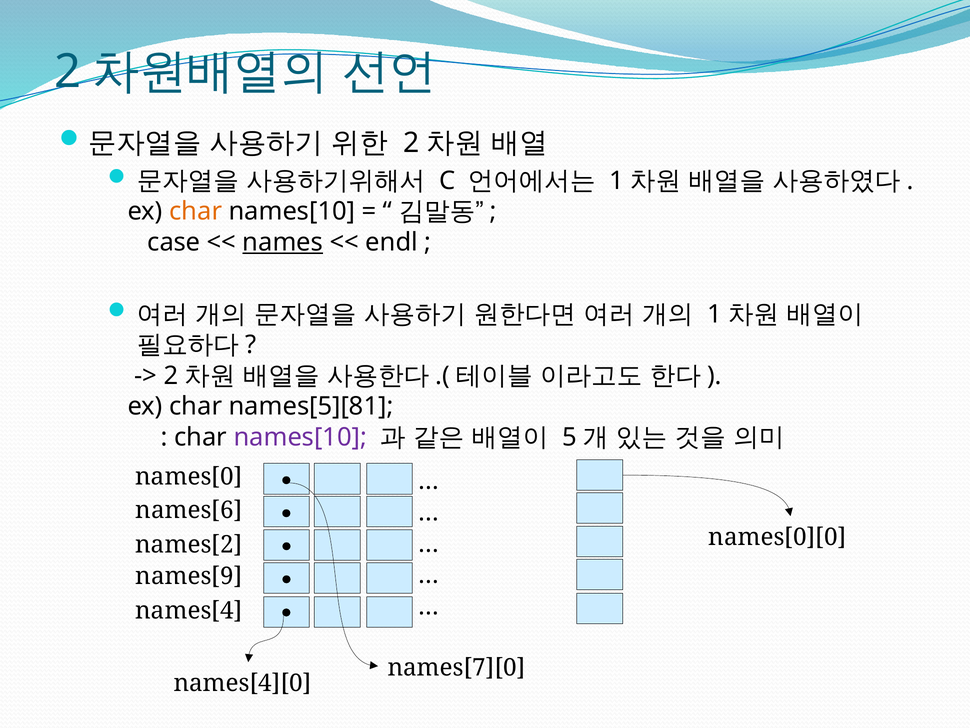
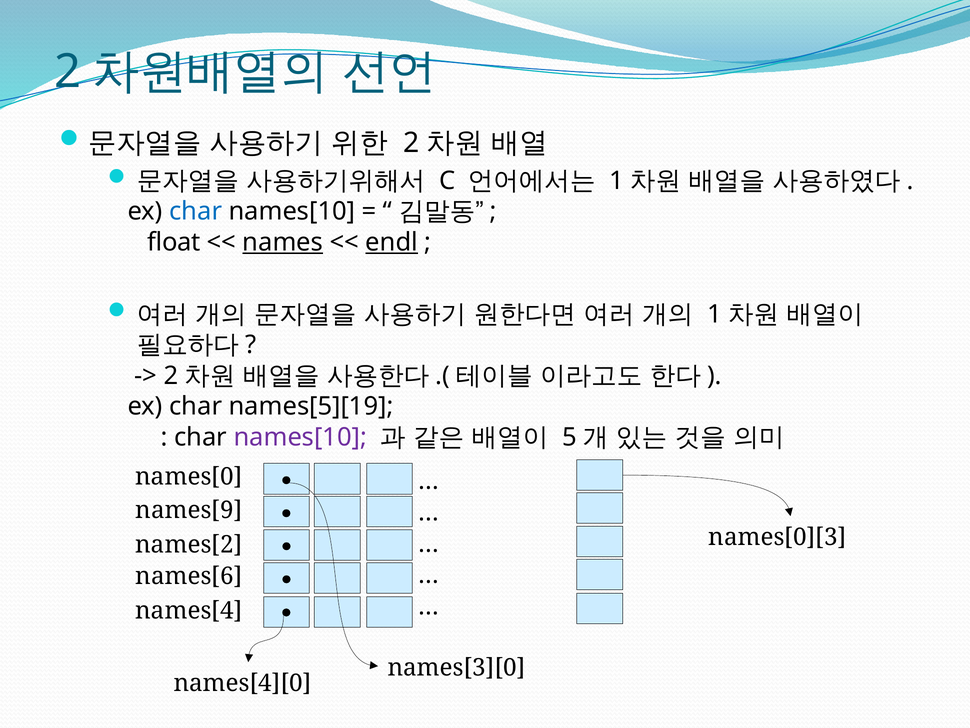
char at (196, 211) colour: orange -> blue
case: case -> float
endl underline: none -> present
names[5][81: names[5][81 -> names[5][19
names[6: names[6 -> names[9
names[0][0: names[0][0 -> names[0][3
names[9: names[9 -> names[6
names[7][0: names[7][0 -> names[3][0
